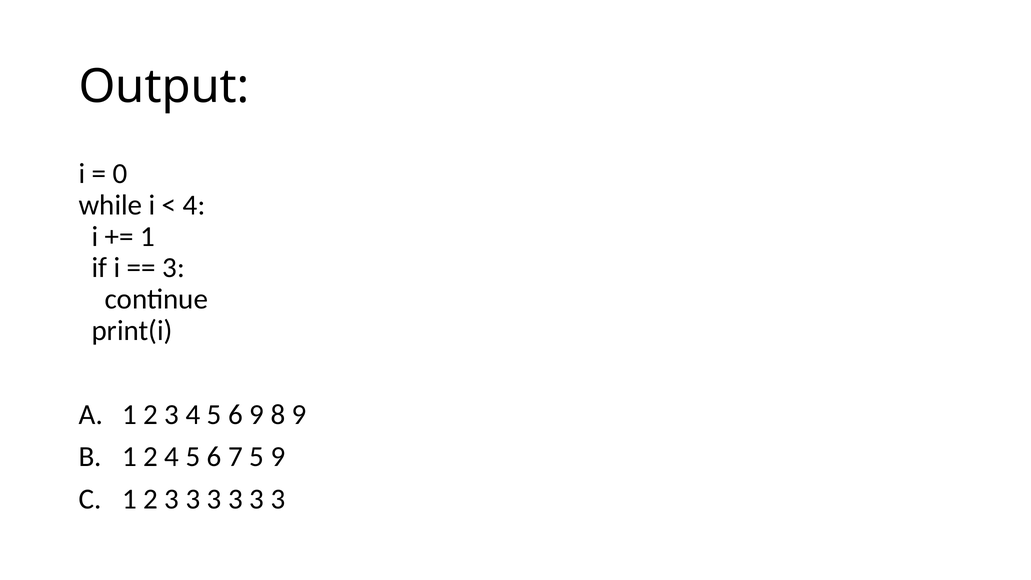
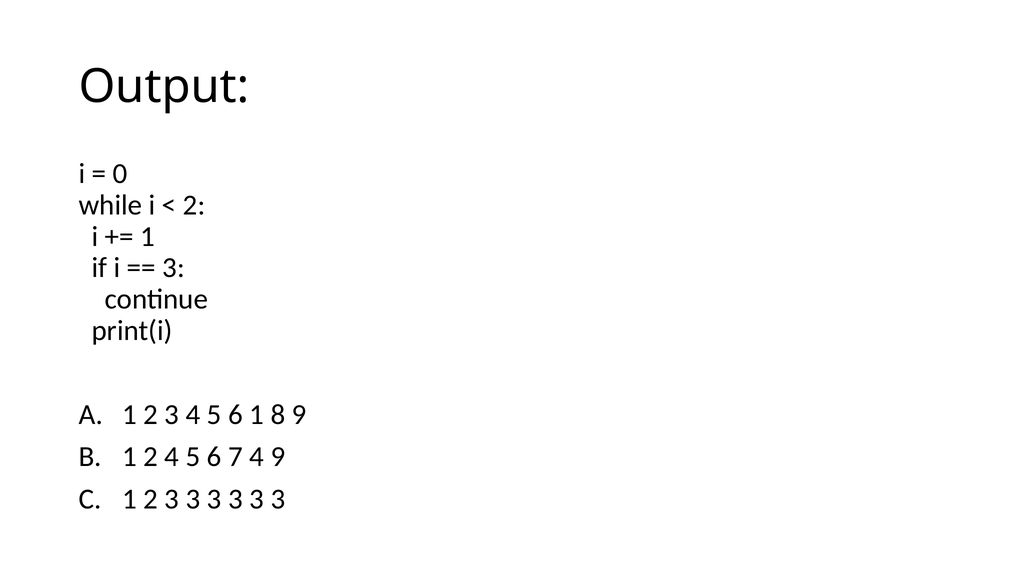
4 at (194, 205): 4 -> 2
6 9: 9 -> 1
7 5: 5 -> 4
